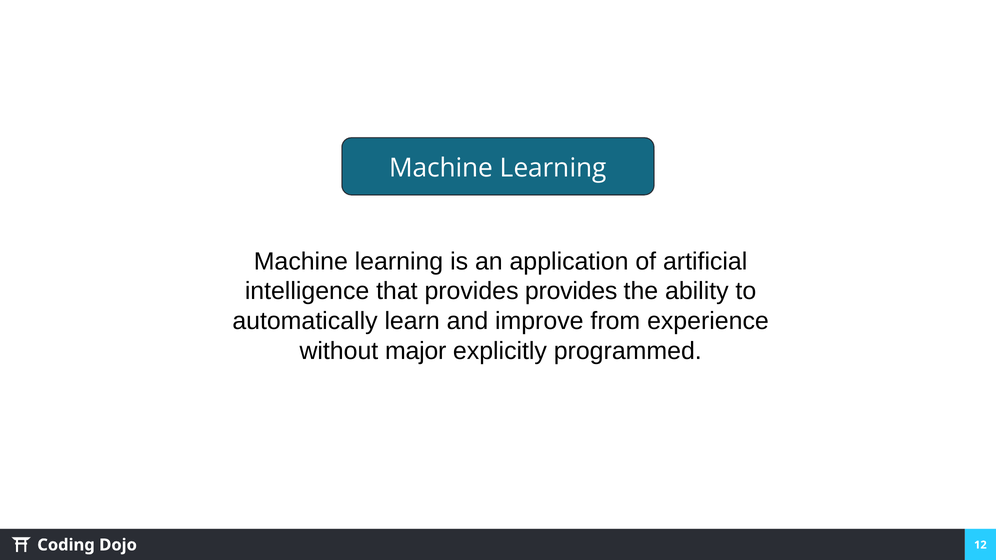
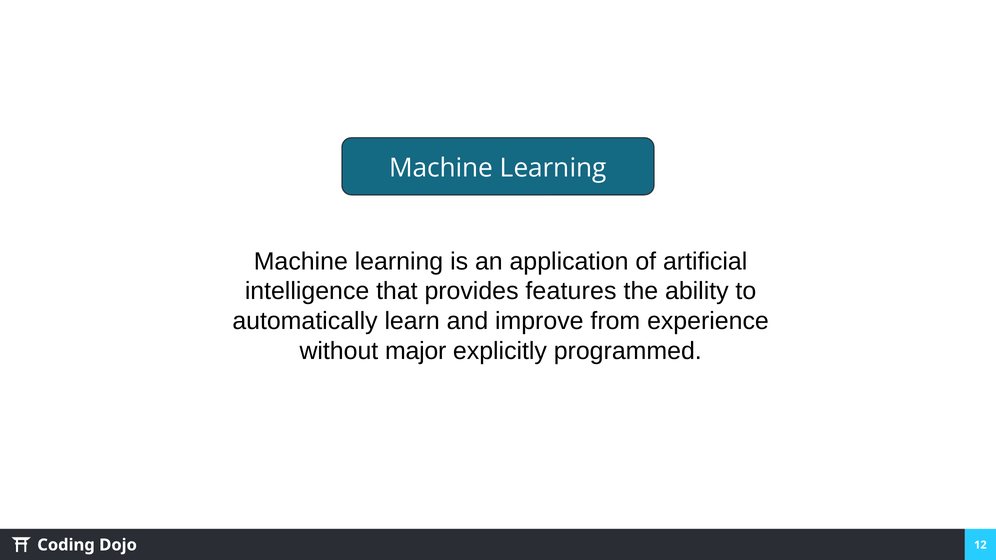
provides provides: provides -> features
